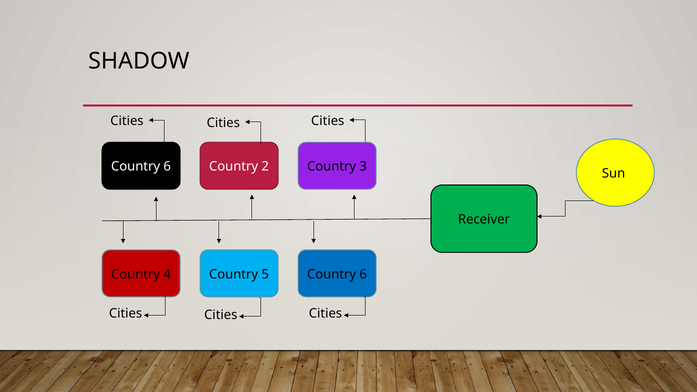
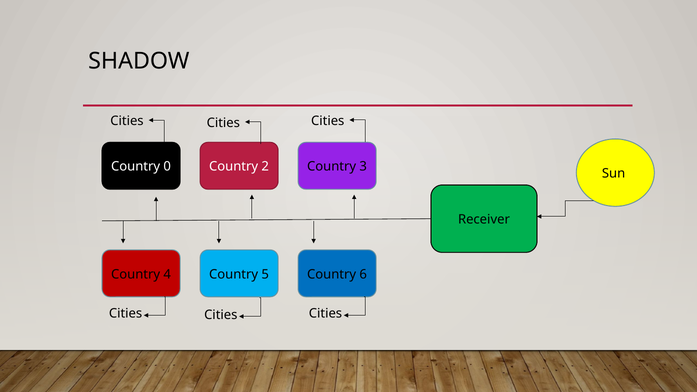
6 at (167, 167): 6 -> 0
